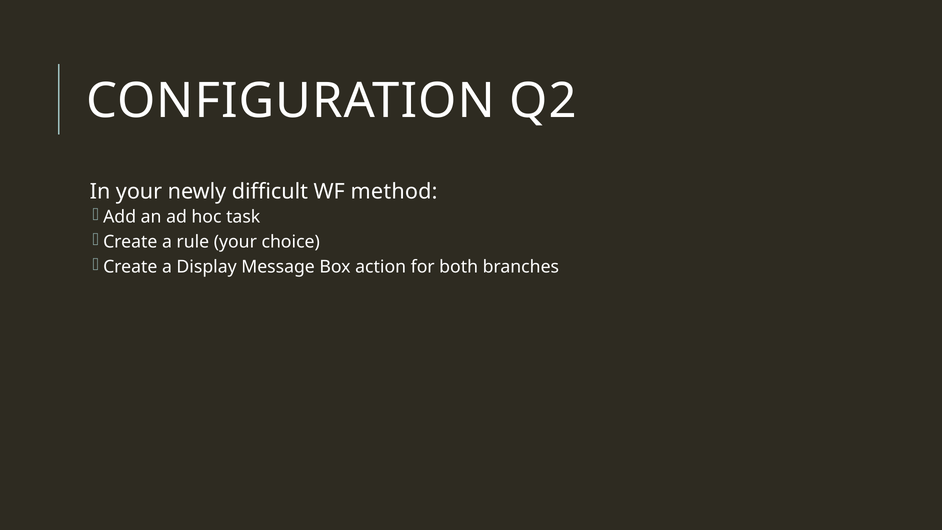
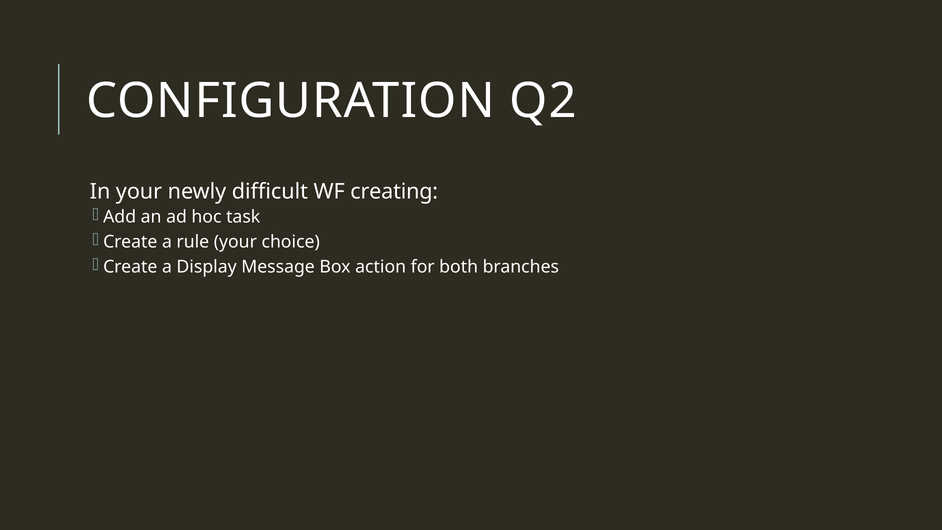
method: method -> creating
